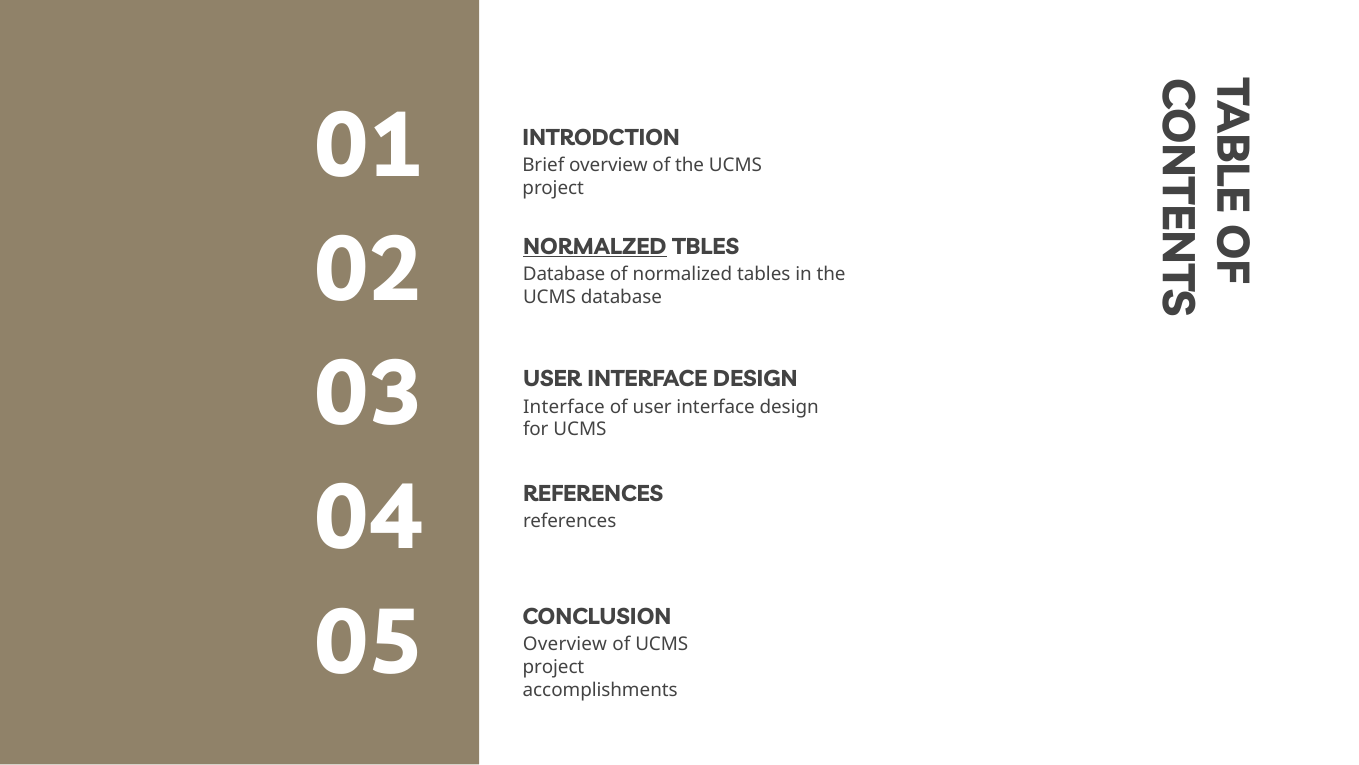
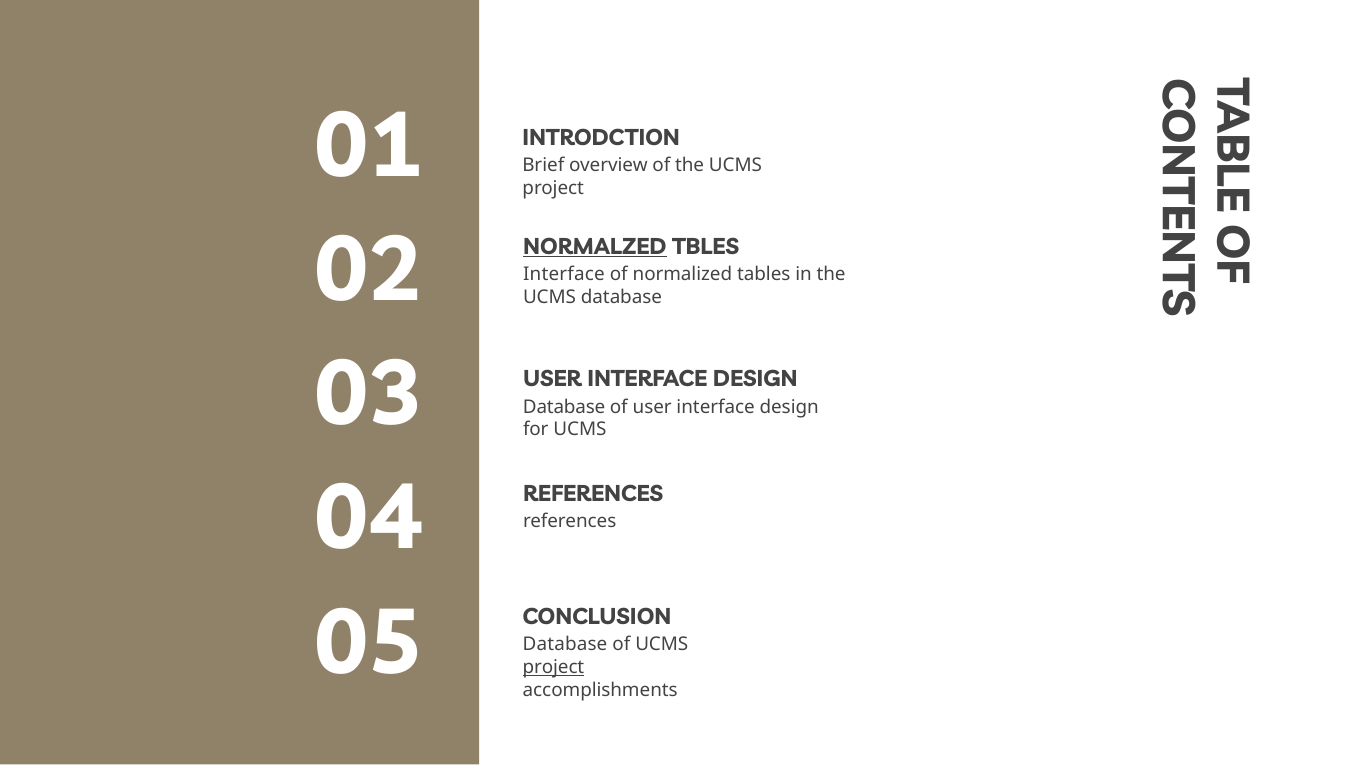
Database at (564, 274): Database -> Interface
Interface at (564, 407): Interface -> Database
Overview at (565, 644): Overview -> Database
project at (554, 667) underline: none -> present
